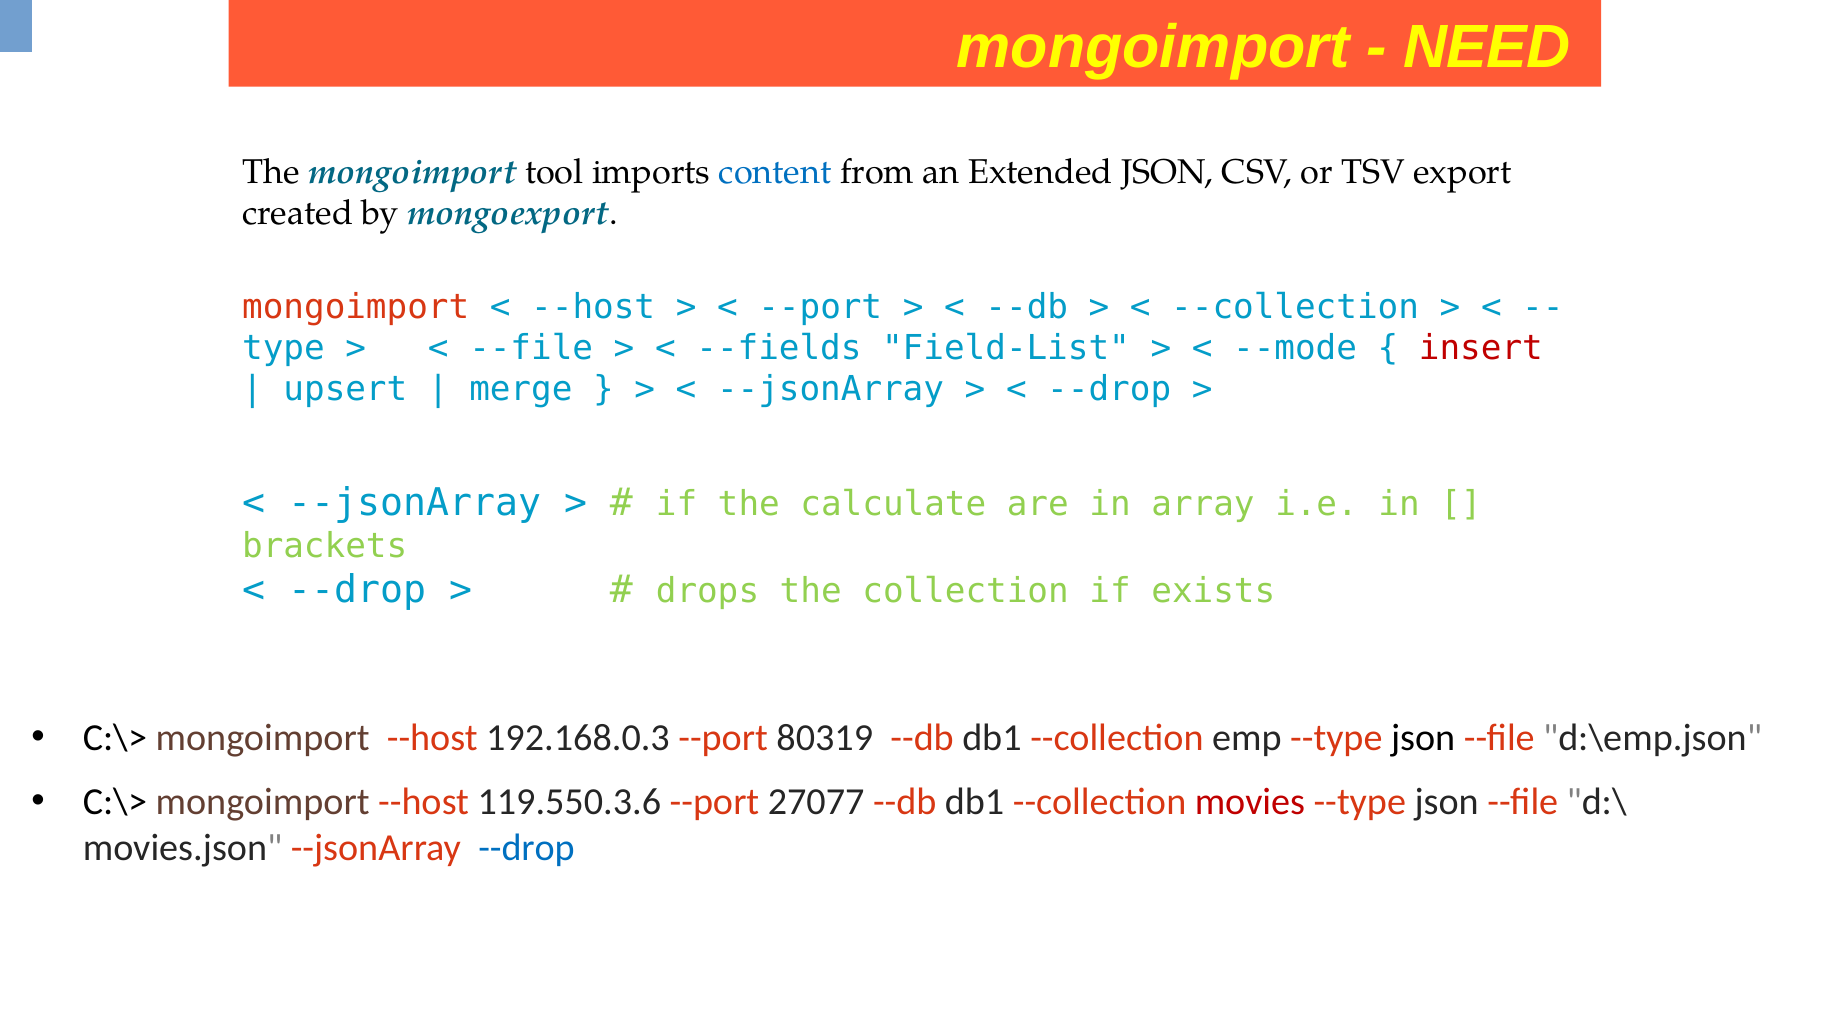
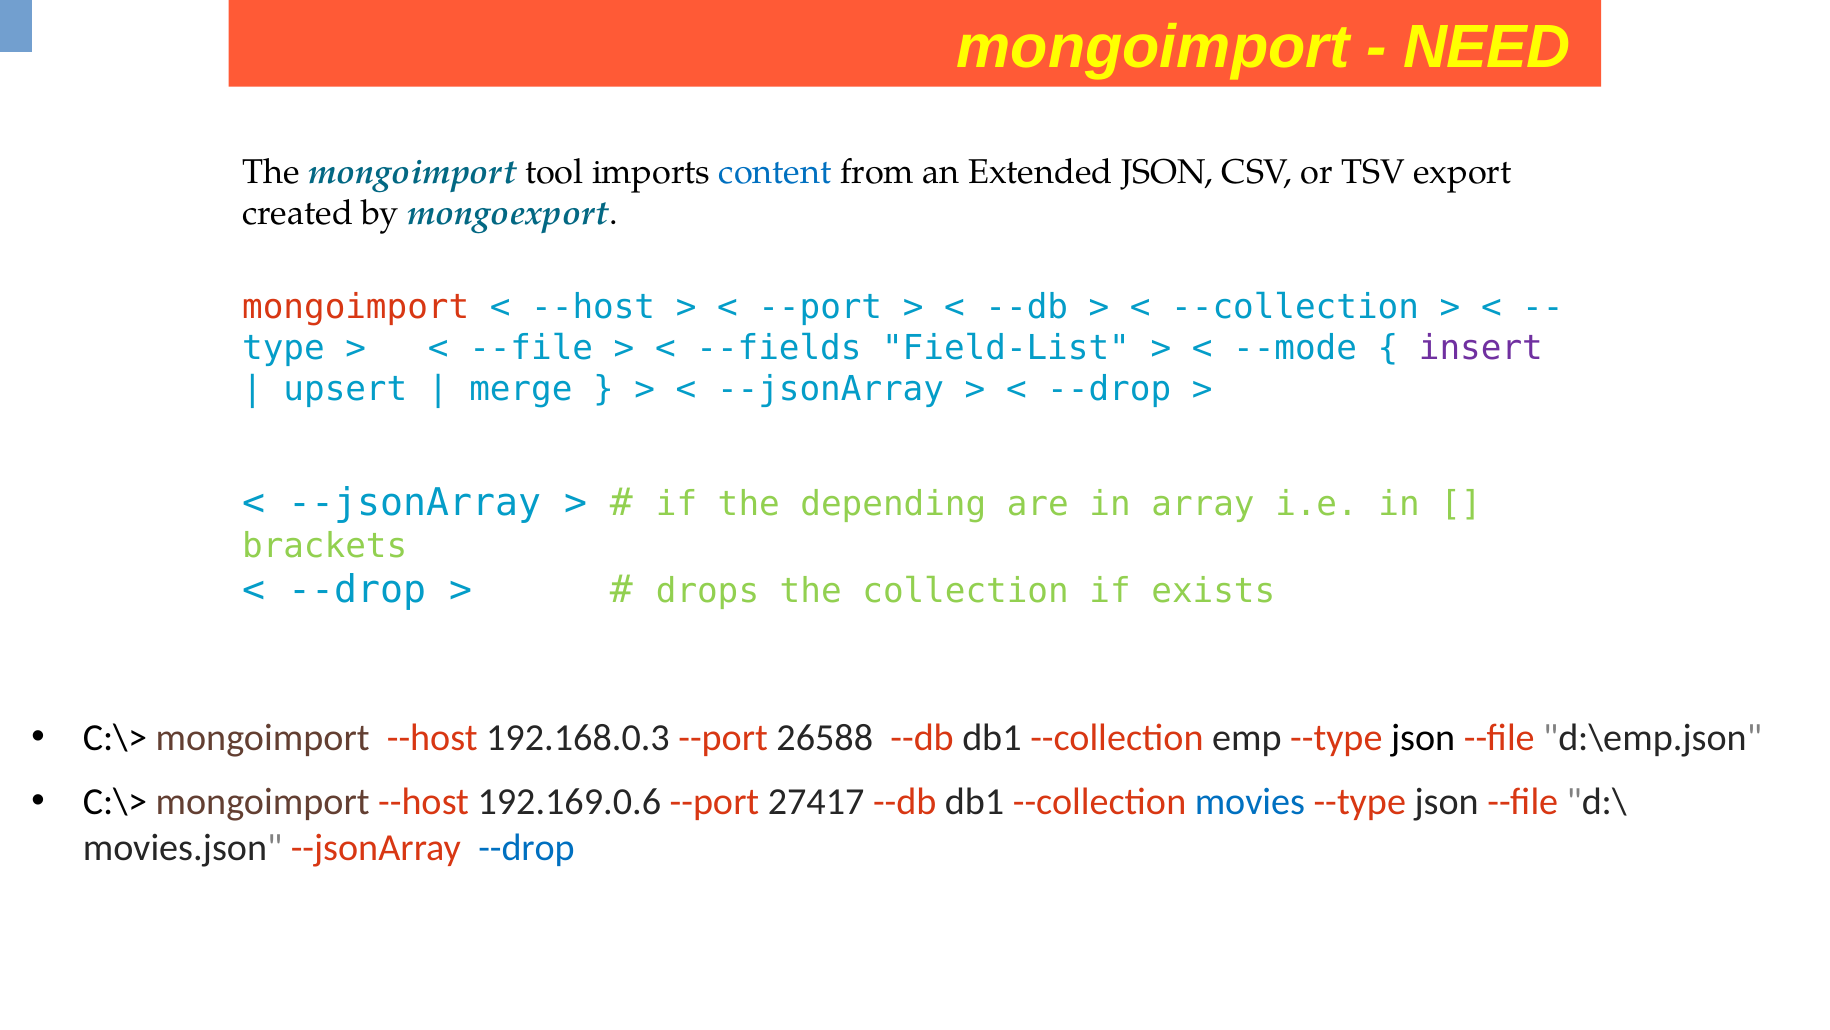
insert colour: red -> purple
calculate: calculate -> depending
80319: 80319 -> 26588
119.550.3.6: 119.550.3.6 -> 192.169.0.6
27077: 27077 -> 27417
movies colour: red -> blue
